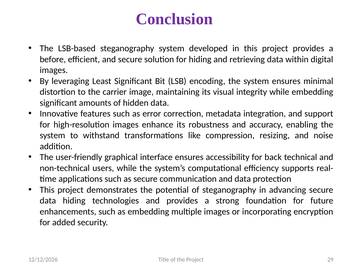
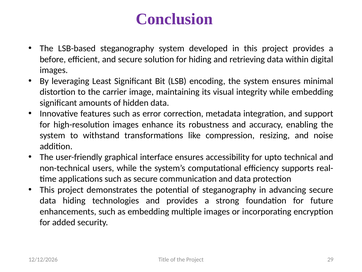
back: back -> upto
